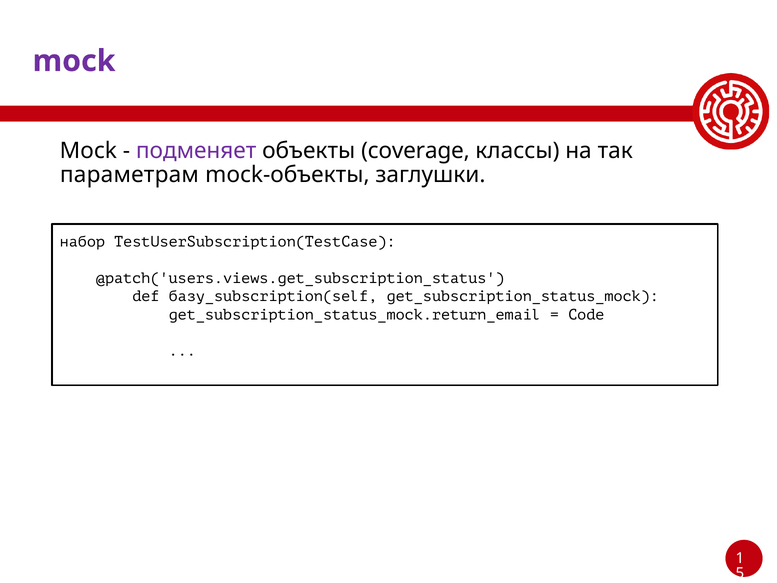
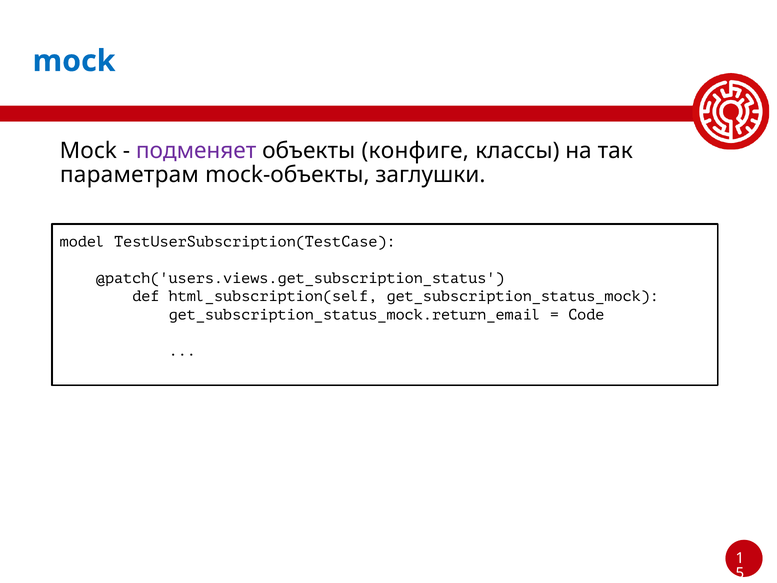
mock at (74, 61) colour: purple -> blue
coverage: coverage -> конфиге
набор: набор -> model
базу_subscription(self: базу_subscription(self -> html_subscription(self
